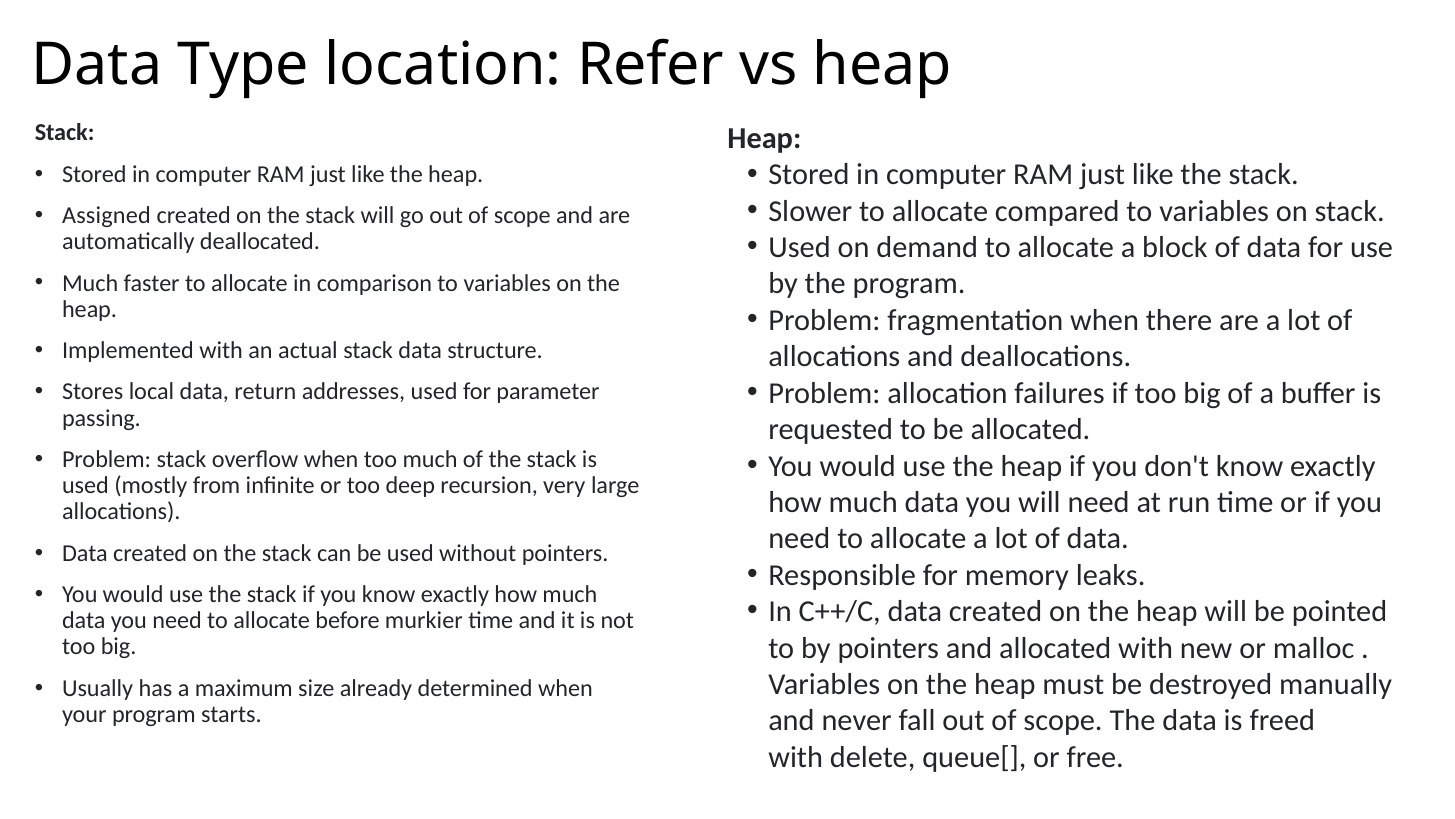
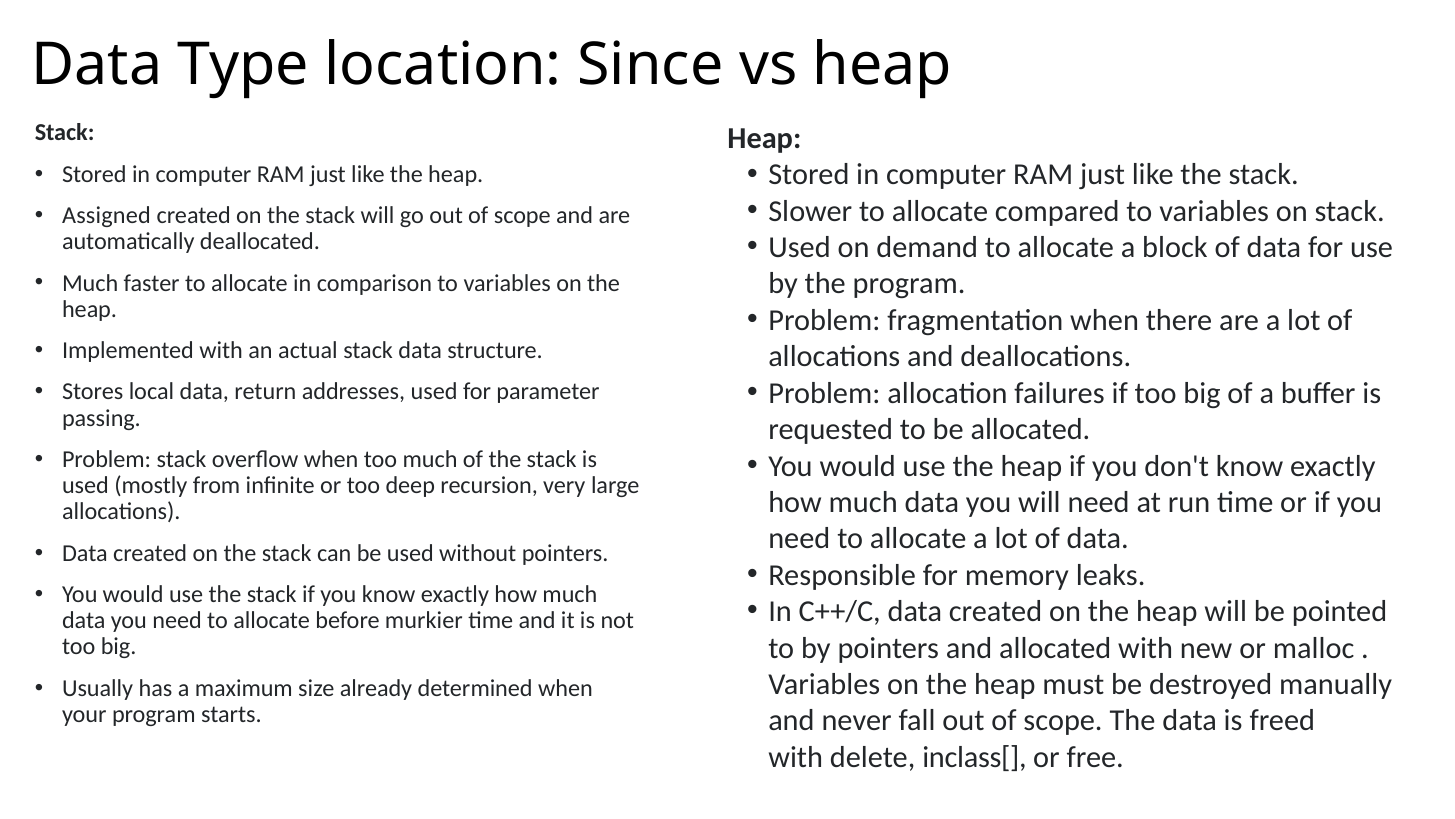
Refer: Refer -> Since
queue[: queue[ -> inclass[
